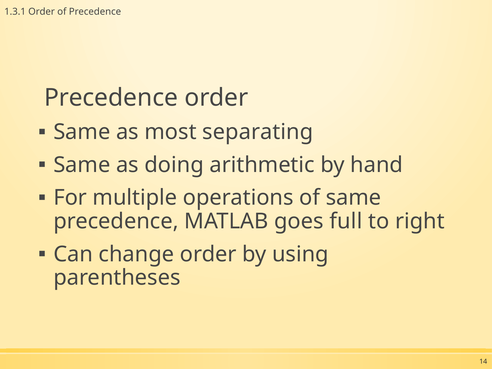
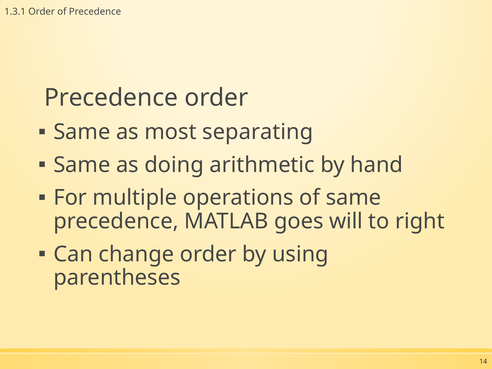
full: full -> will
